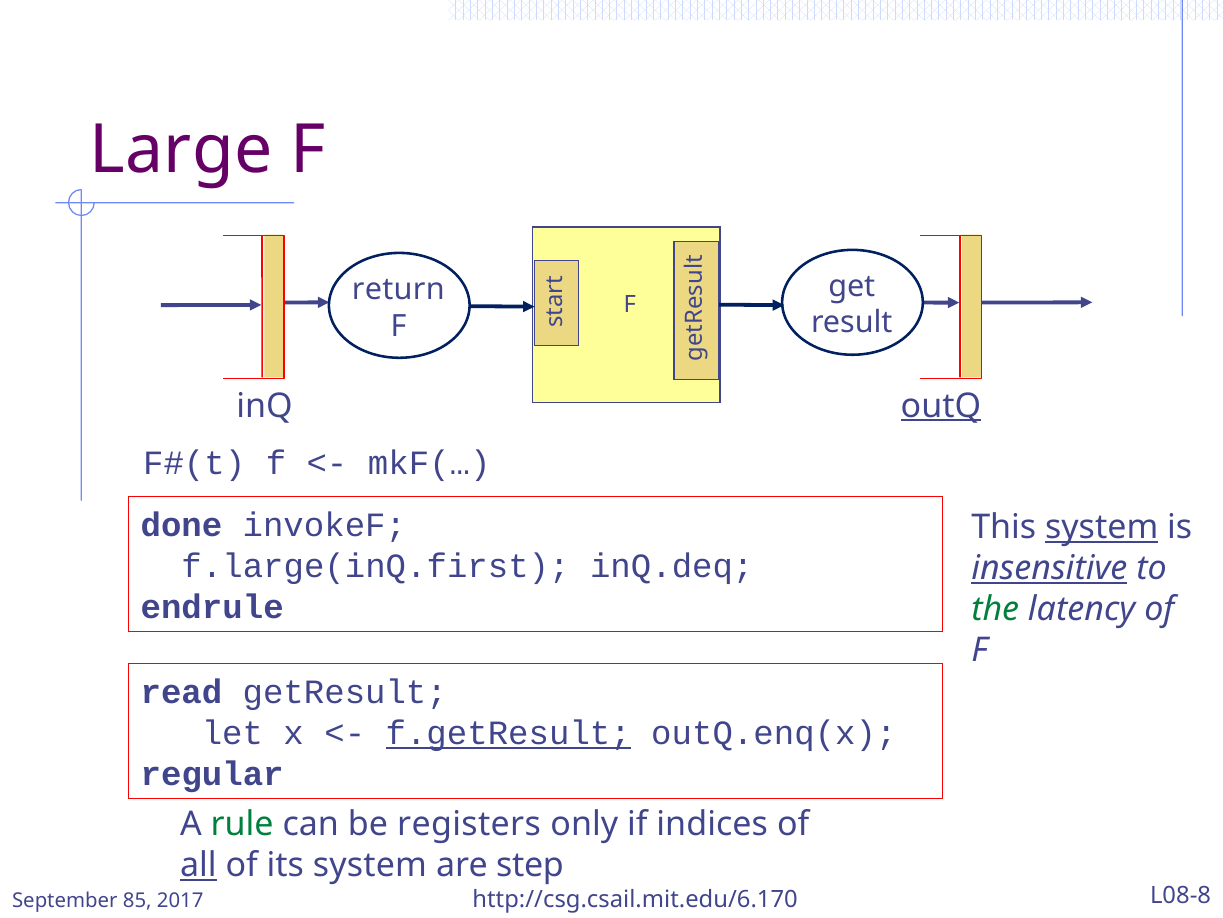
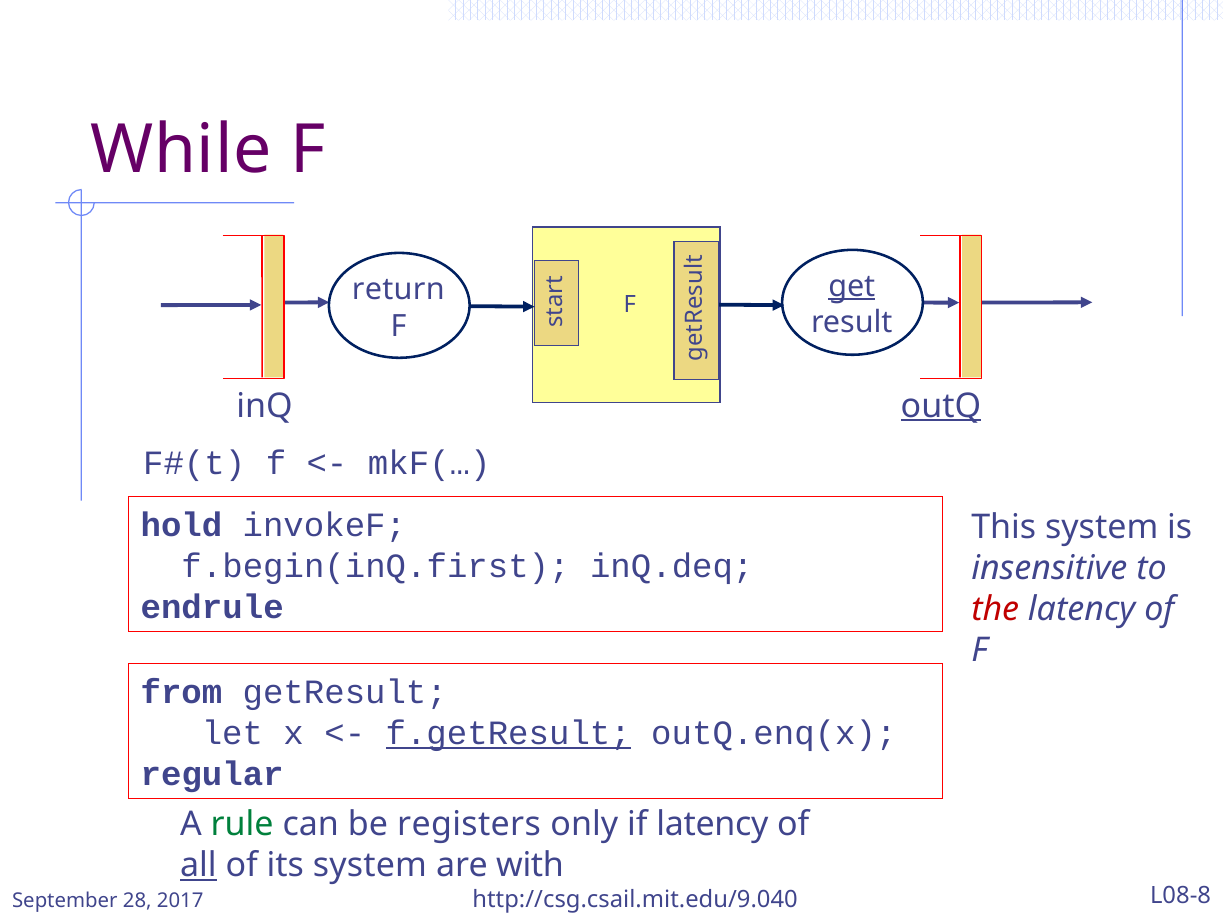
Large: Large -> While
get underline: none -> present
done: done -> hold
system at (1102, 527) underline: present -> none
f.large(inQ.first: f.large(inQ.first -> f.begin(inQ.first
insensitive underline: present -> none
the colour: green -> red
read: read -> from
if indices: indices -> latency
step: step -> with
85: 85 -> 28
http://csg.csail.mit.edu/6.170: http://csg.csail.mit.edu/6.170 -> http://csg.csail.mit.edu/9.040
